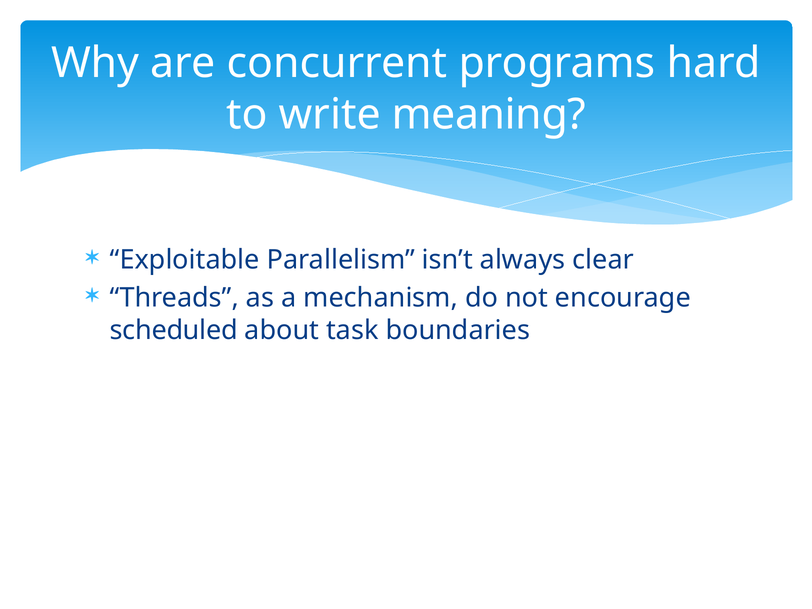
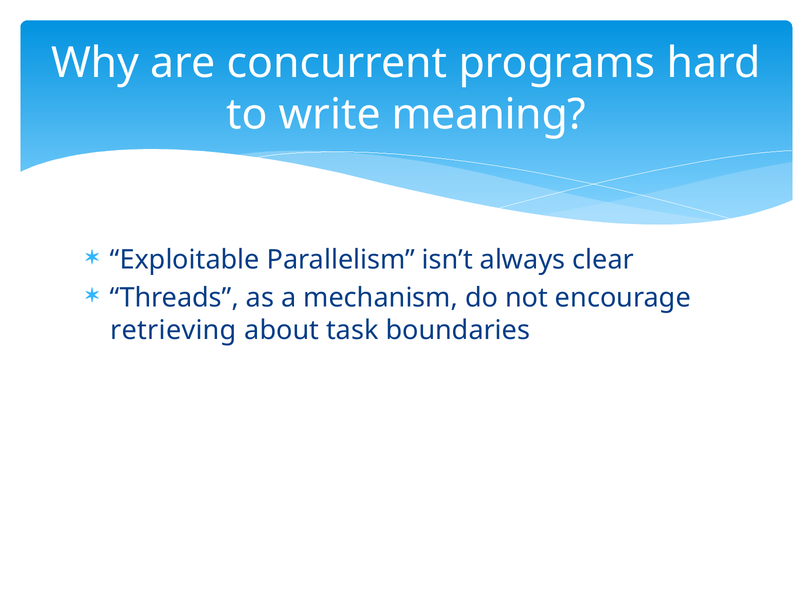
scheduled: scheduled -> retrieving
